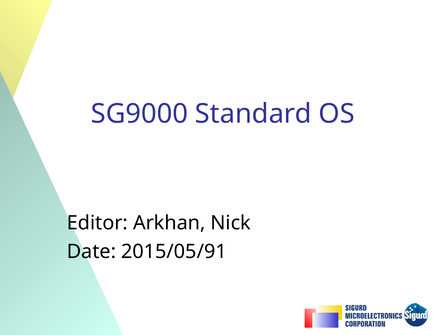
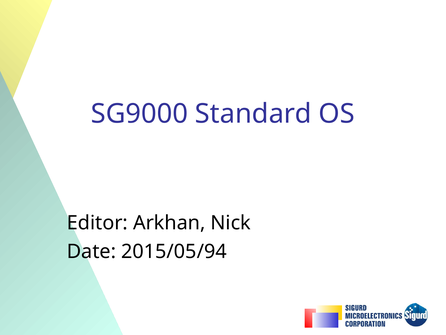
2015/05/91: 2015/05/91 -> 2015/05/94
